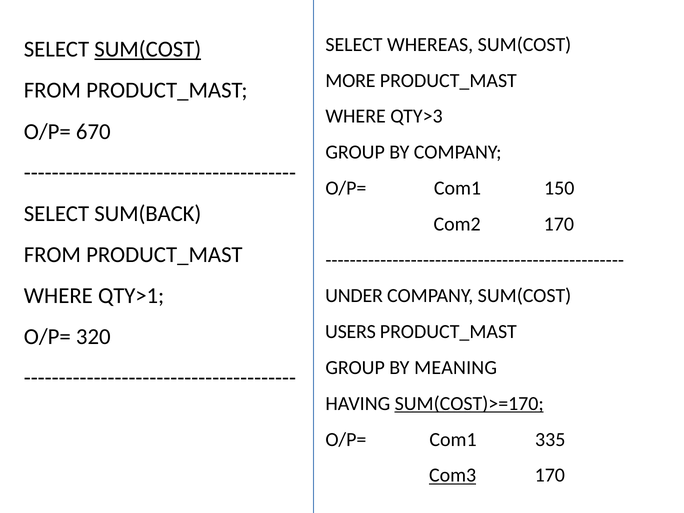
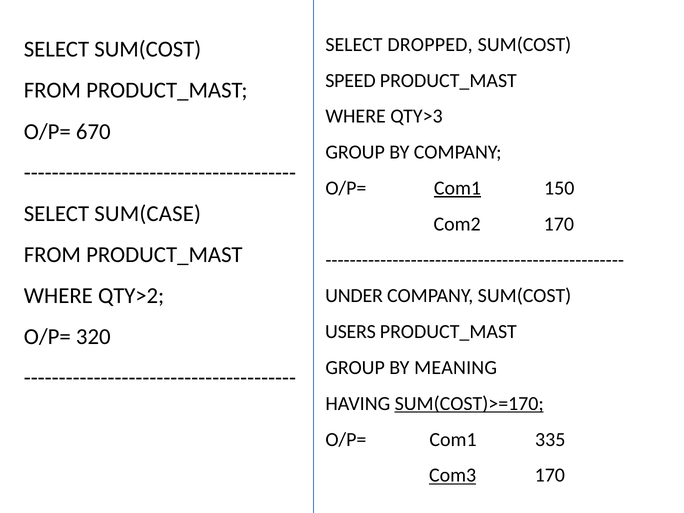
WHEREAS: WHEREAS -> DROPPED
SUM(COST at (148, 49) underline: present -> none
MORE: MORE -> SPEED
Com1 at (458, 188) underline: none -> present
SUM(BACK: SUM(BACK -> SUM(CASE
QTY>1: QTY>1 -> QTY>2
